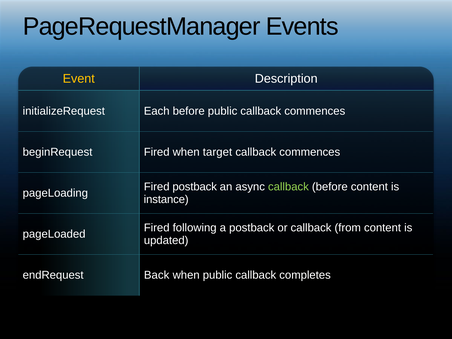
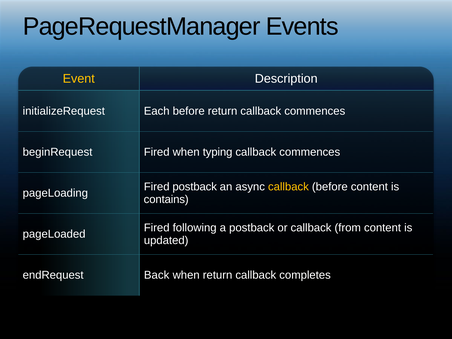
before public: public -> return
target: target -> typing
callback at (288, 187) colour: light green -> yellow
instance: instance -> contains
when public: public -> return
